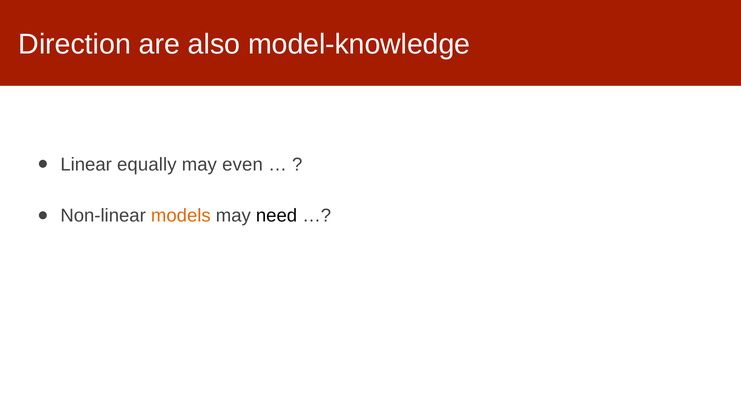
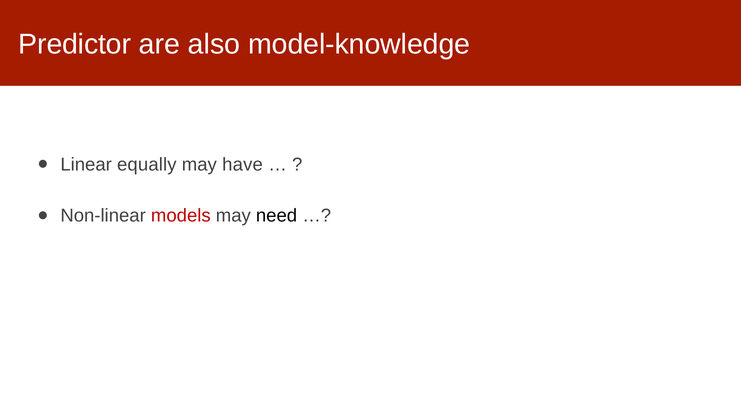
Direction: Direction -> Predictor
even: even -> have
models colour: orange -> red
